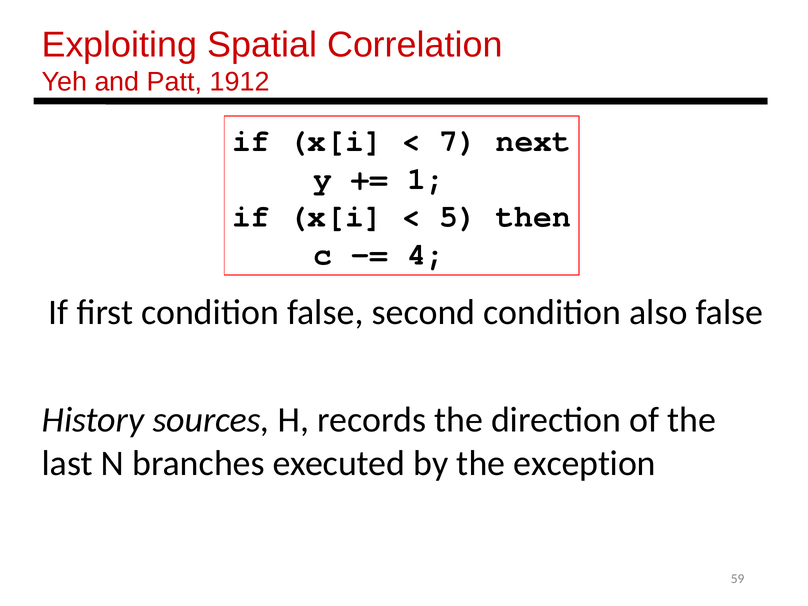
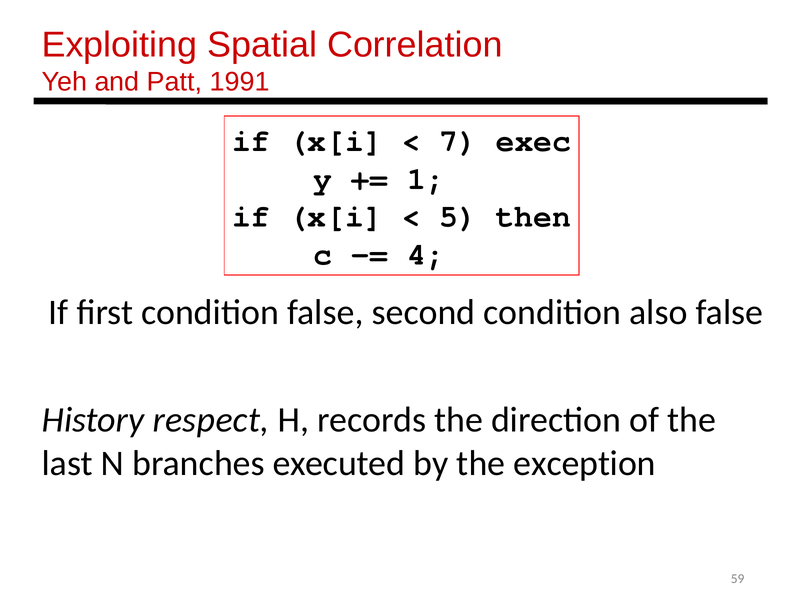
1912: 1912 -> 1991
next: next -> exec
sources: sources -> respect
